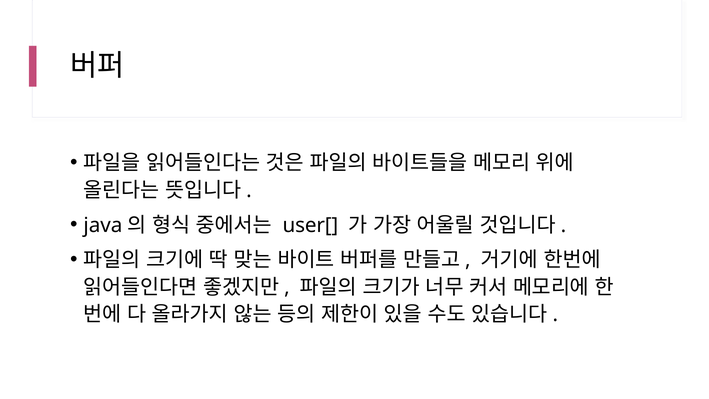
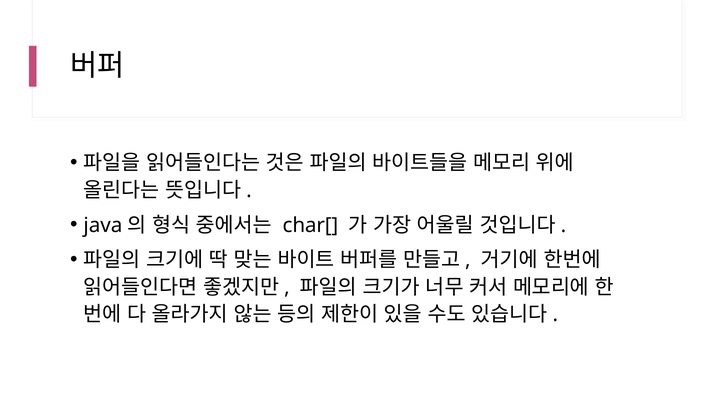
user[: user[ -> char[
